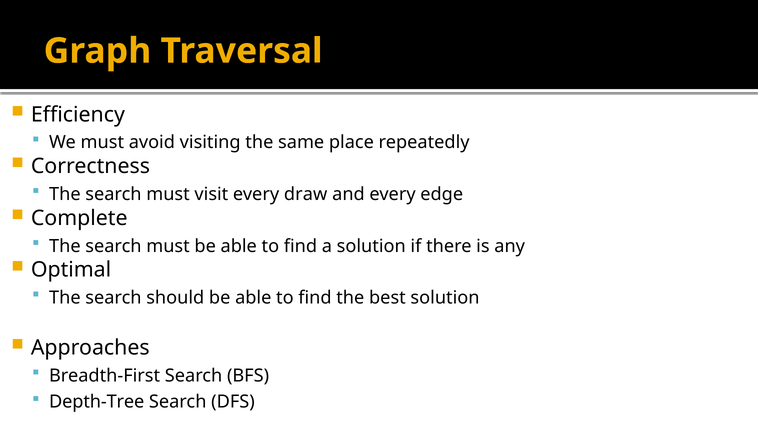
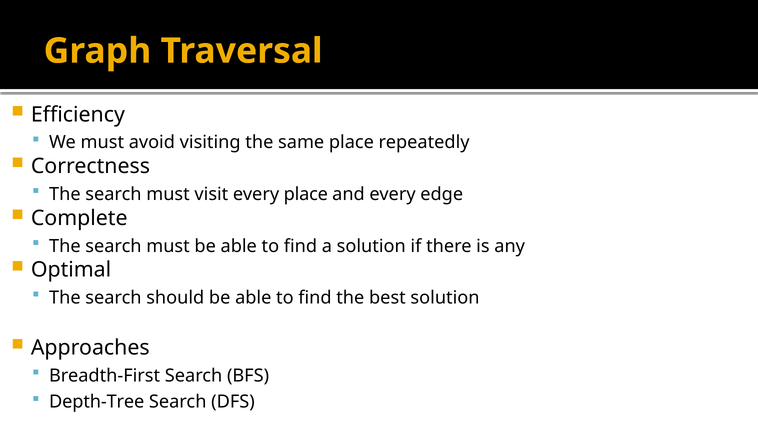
every draw: draw -> place
